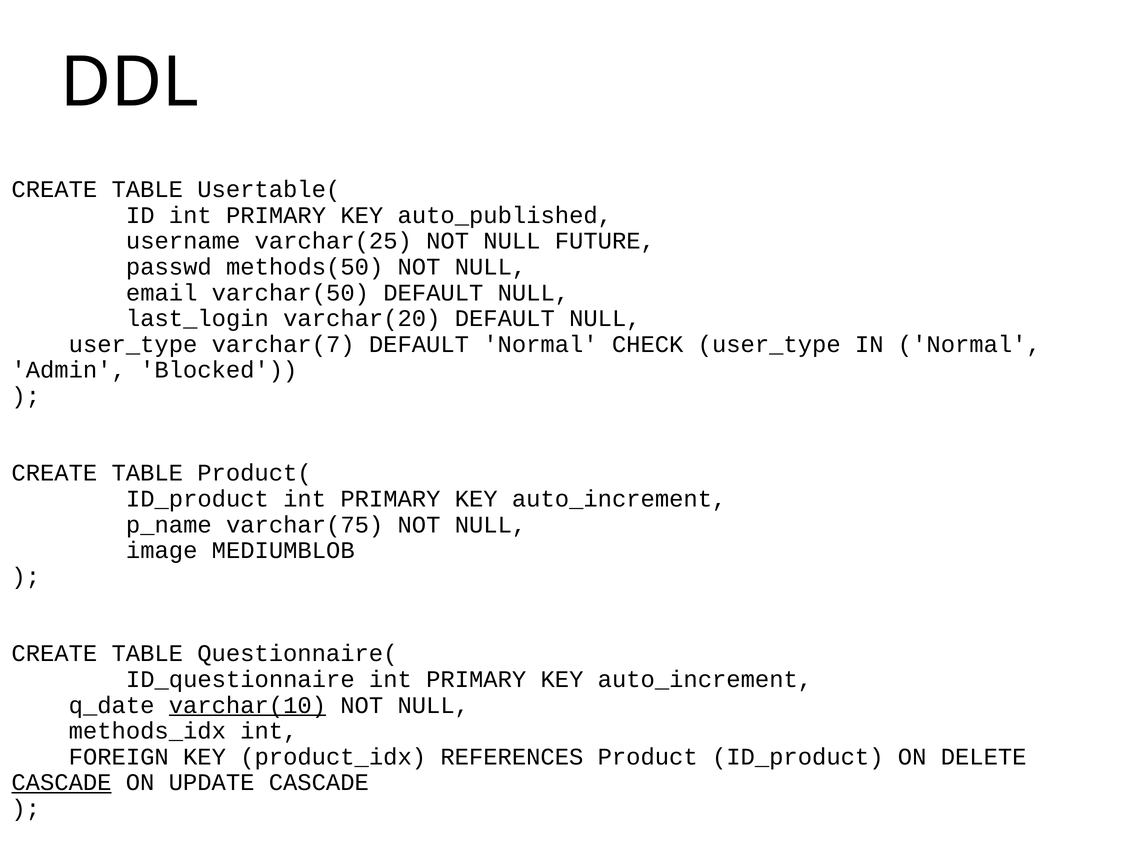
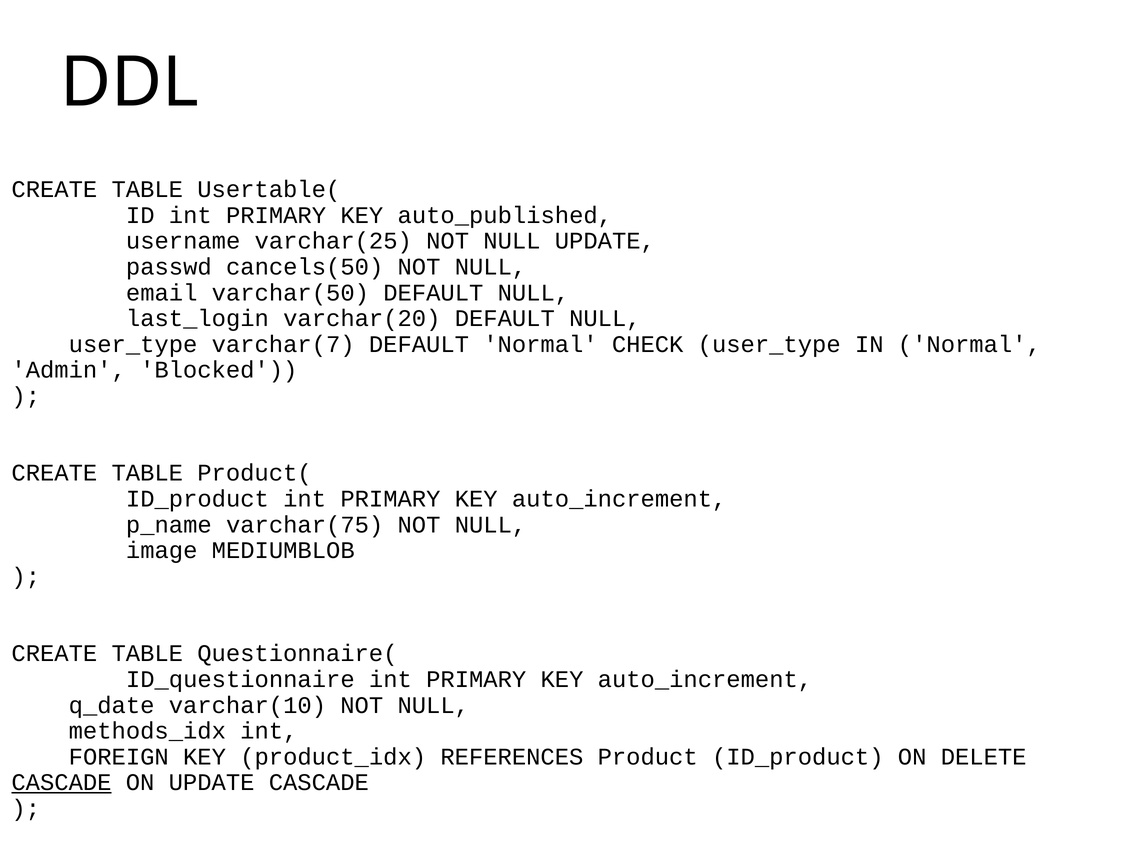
NULL FUTURE: FUTURE -> UPDATE
methods(50: methods(50 -> cancels(50
varchar(10 underline: present -> none
